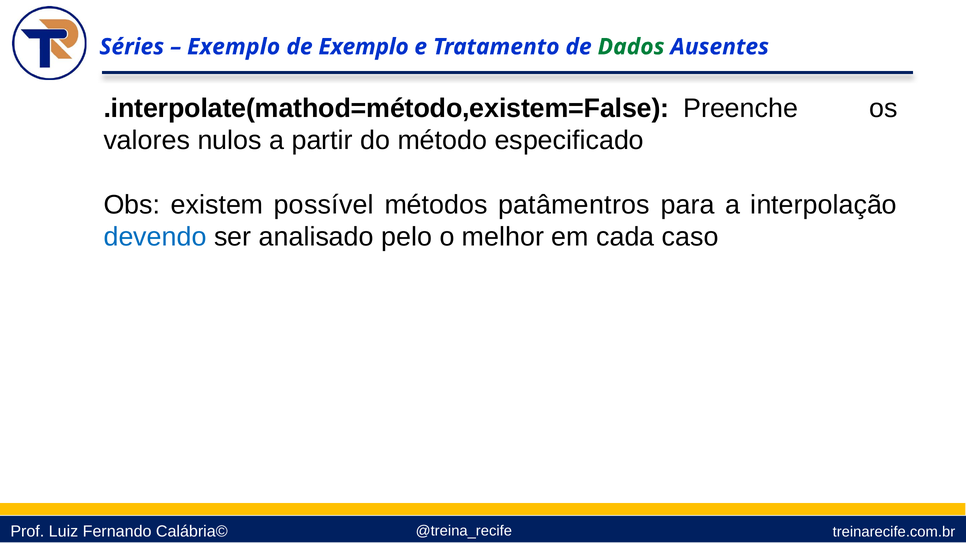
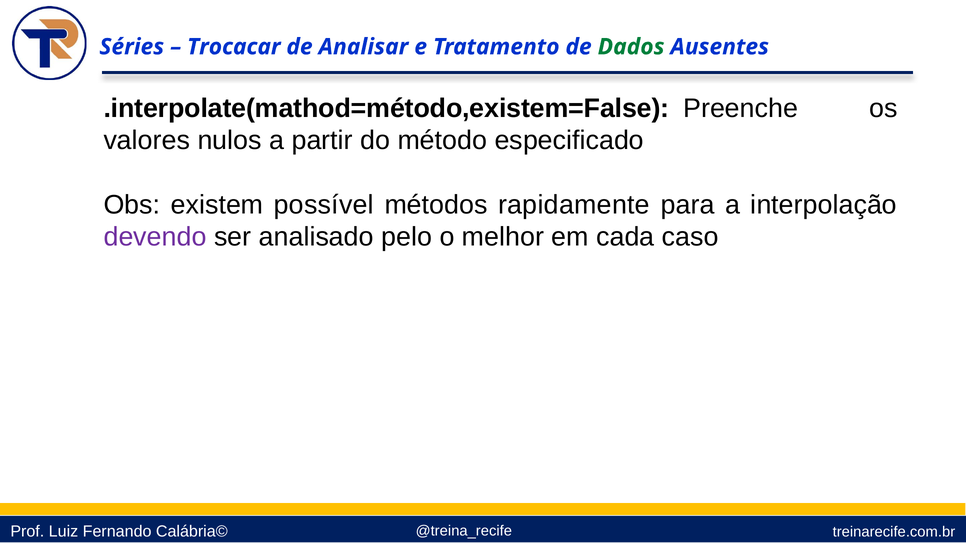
Exemplo at (234, 47): Exemplo -> Trocacar
de Exemplo: Exemplo -> Analisar
patâmentros: patâmentros -> rapidamente
devendo colour: blue -> purple
